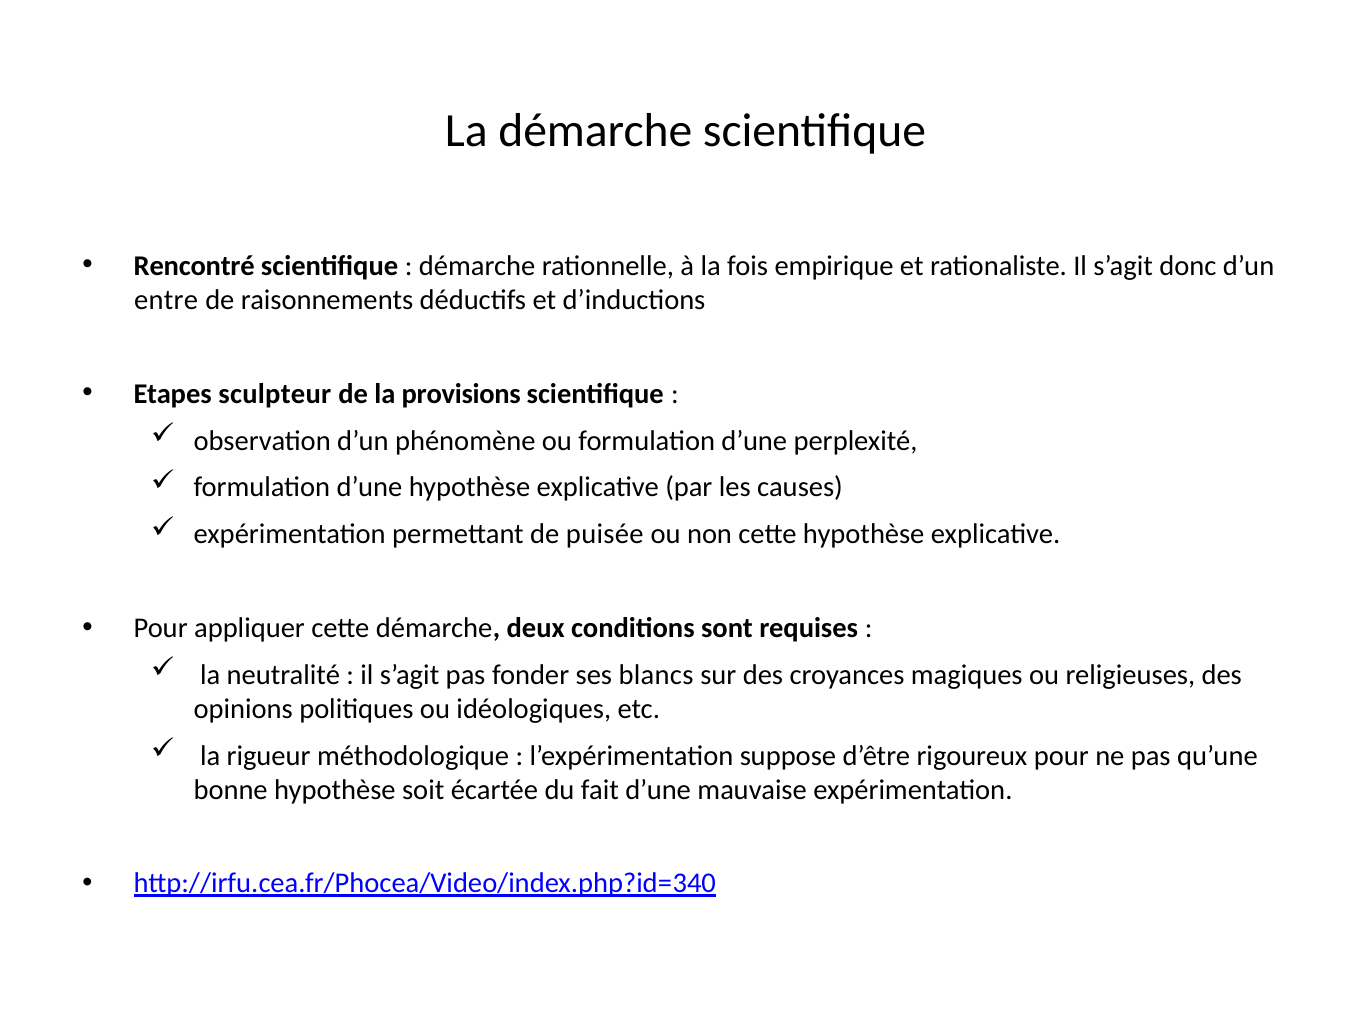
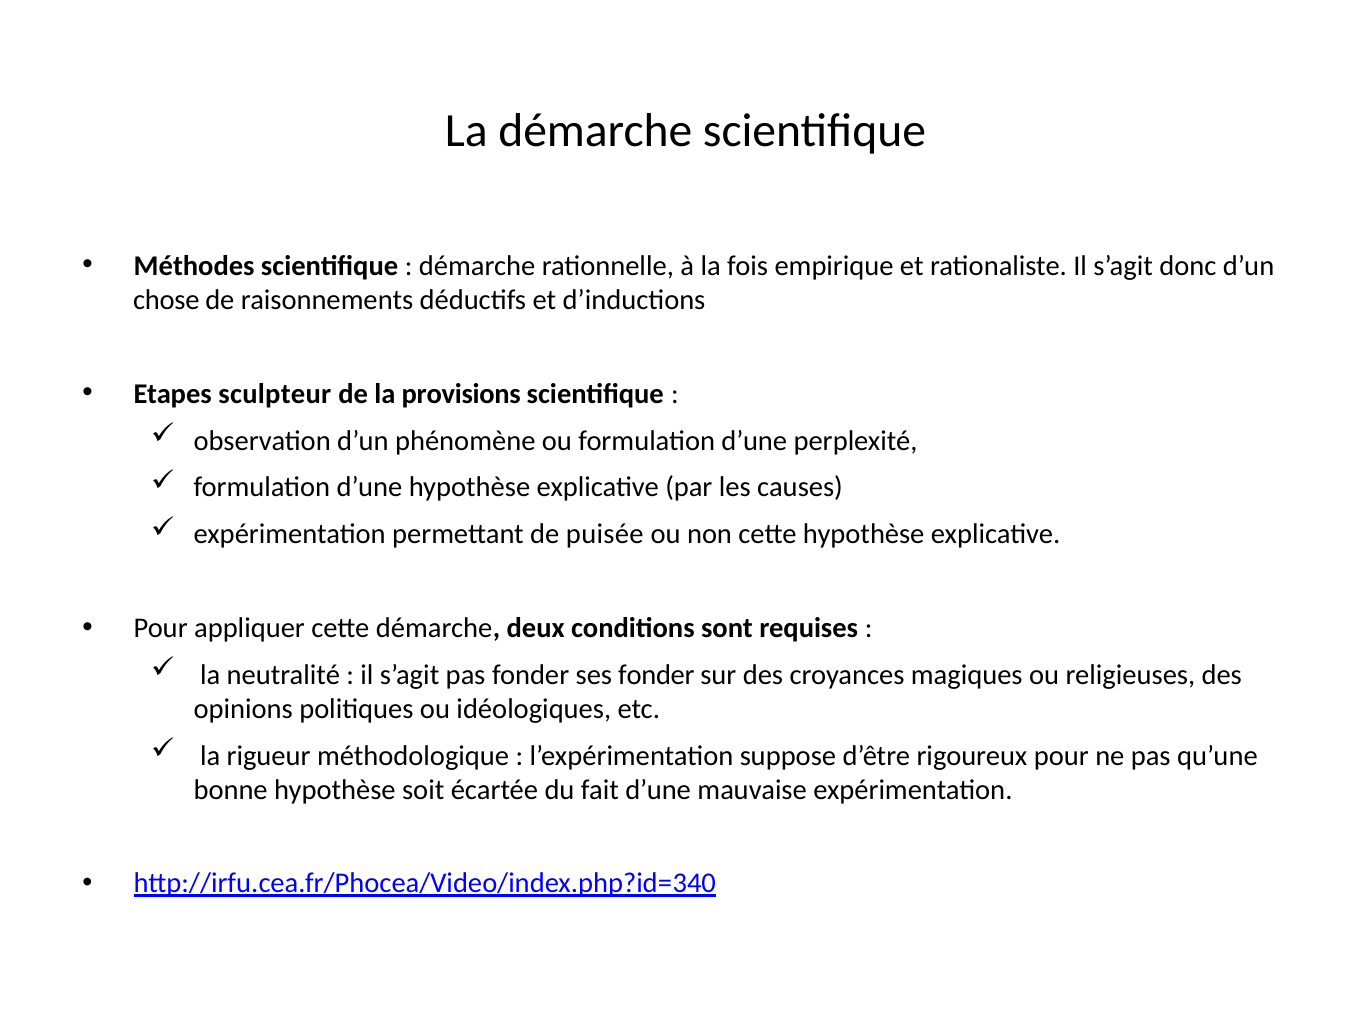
Rencontré: Rencontré -> Méthodes
entre: entre -> chose
ses blancs: blancs -> fonder
